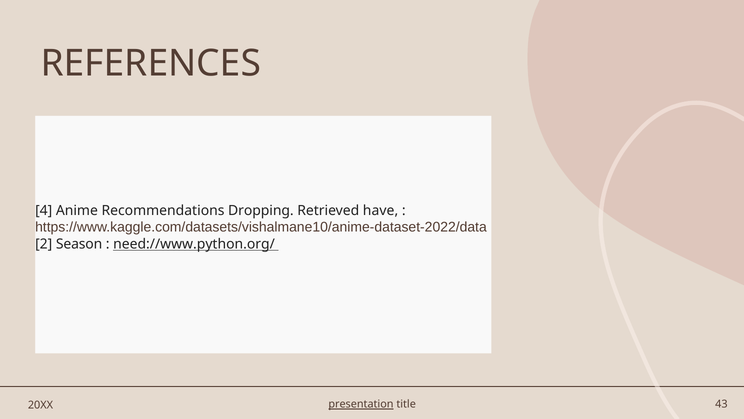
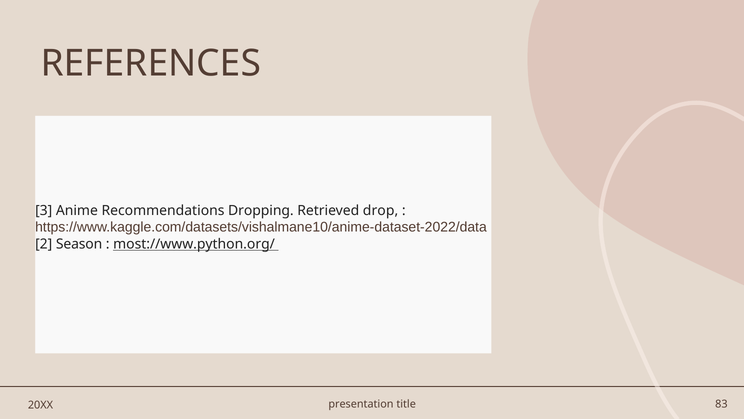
4: 4 -> 3
have: have -> drop
need://www.python.org/: need://www.python.org/ -> most://www.python.org/
presentation underline: present -> none
43: 43 -> 83
